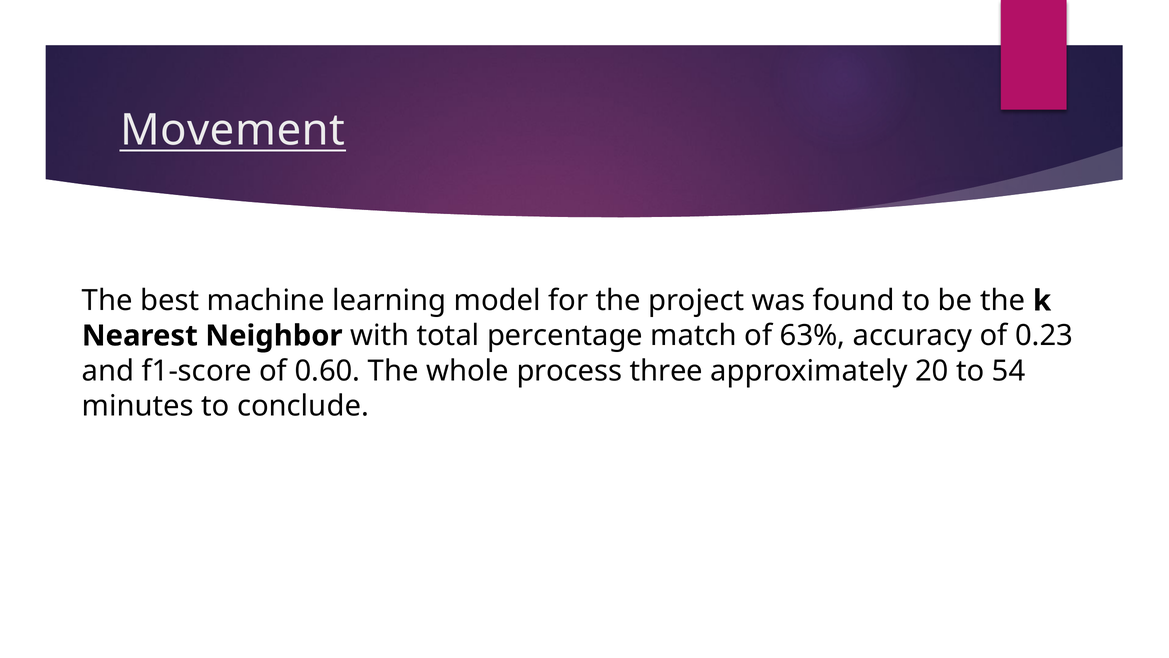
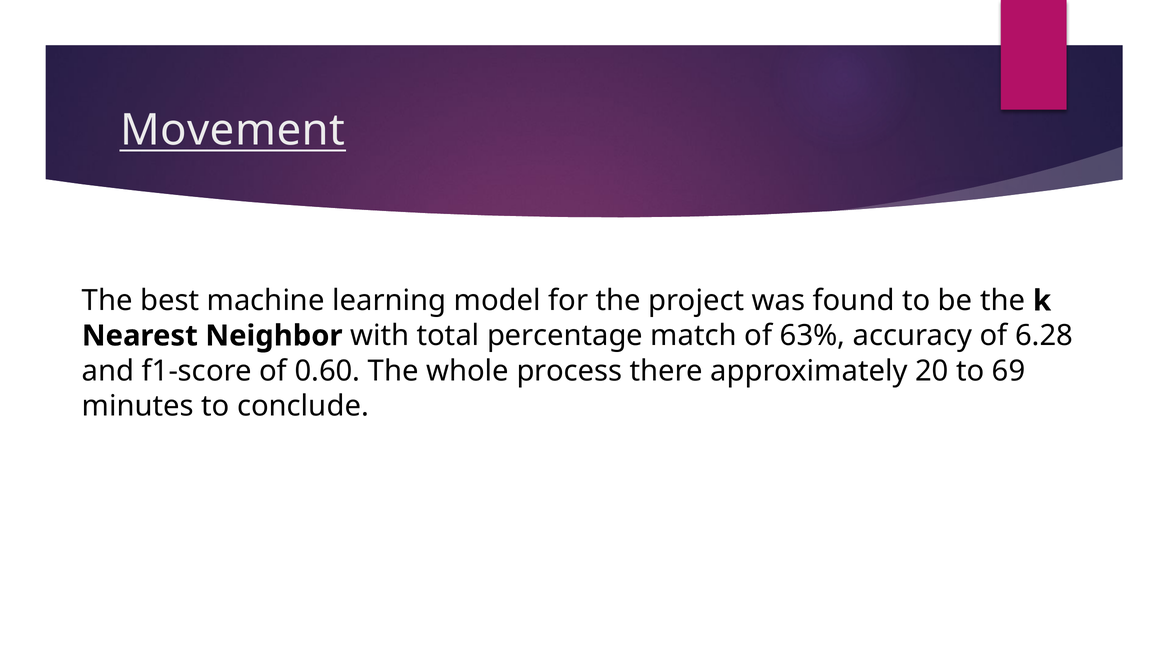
0.23: 0.23 -> 6.28
three: three -> there
54: 54 -> 69
